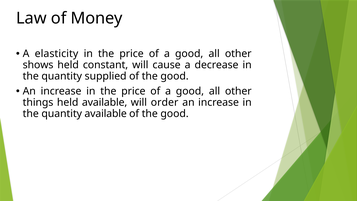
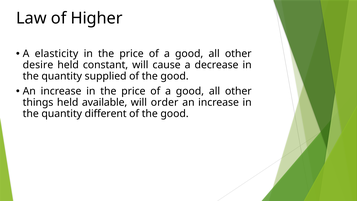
Money: Money -> Higher
shows: shows -> desire
quantity available: available -> different
